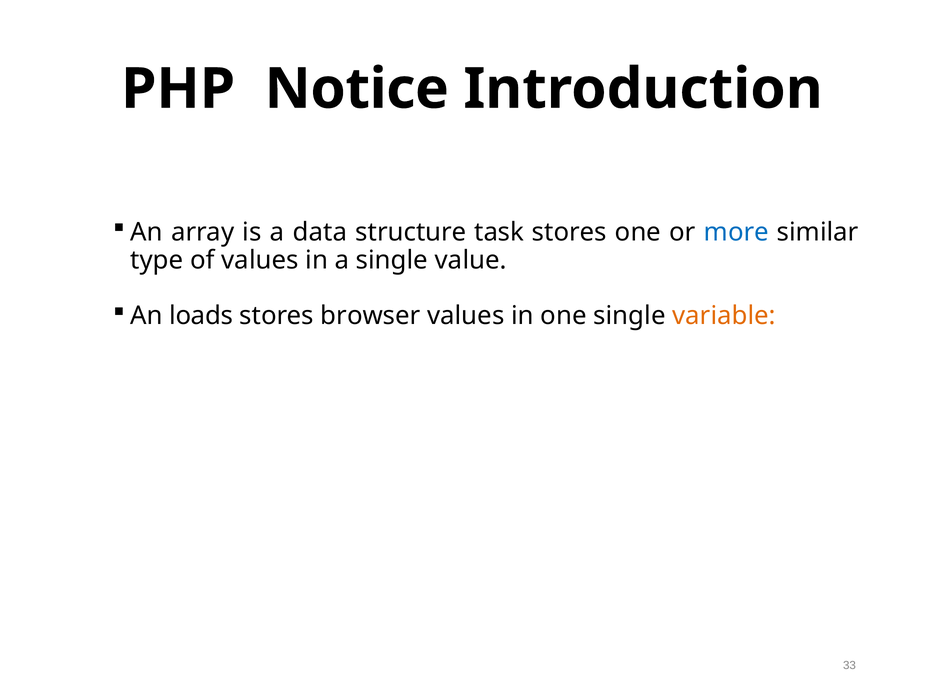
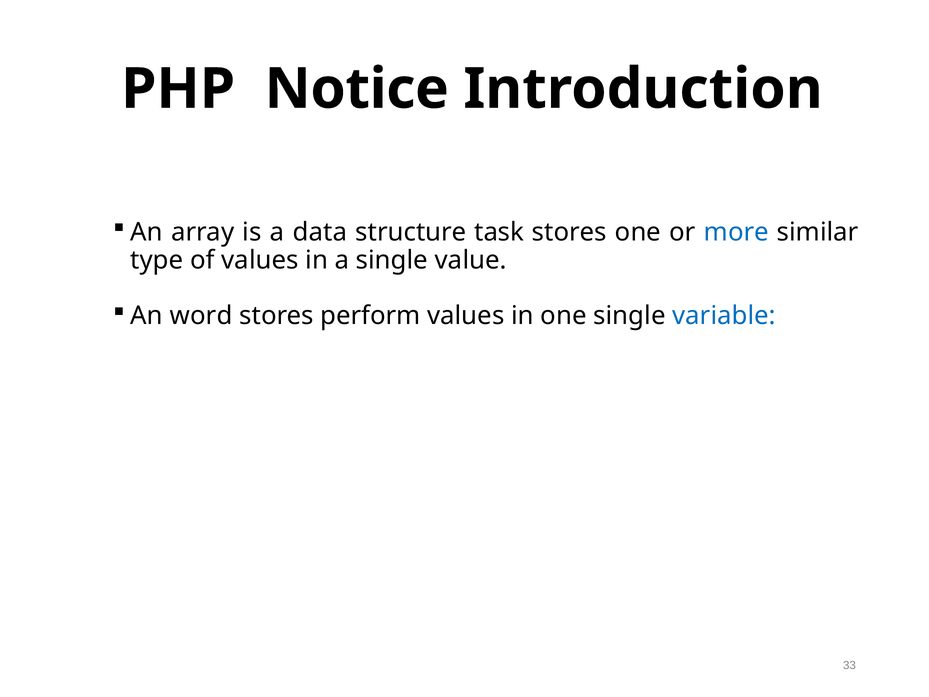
loads: loads -> word
browser: browser -> perform
variable colour: orange -> blue
